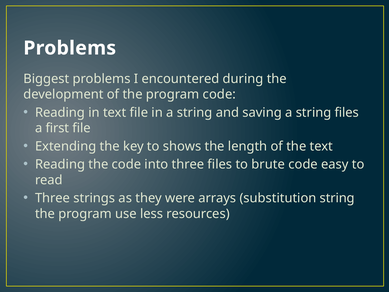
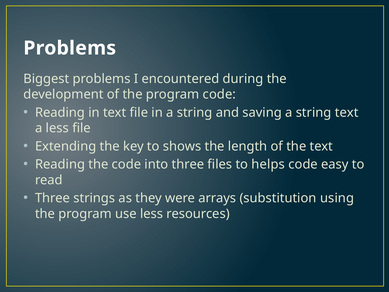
string files: files -> text
a first: first -> less
brute: brute -> helps
substitution string: string -> using
